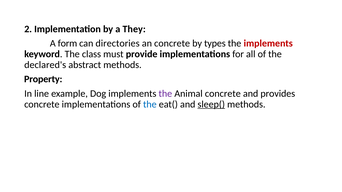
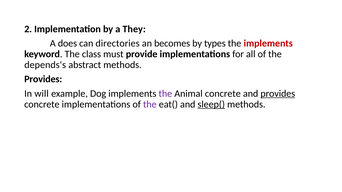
form: form -> does
an concrete: concrete -> becomes
declared's: declared's -> depends's
Property at (43, 79): Property -> Provides
line: line -> will
provides at (278, 94) underline: none -> present
the at (150, 104) colour: blue -> purple
